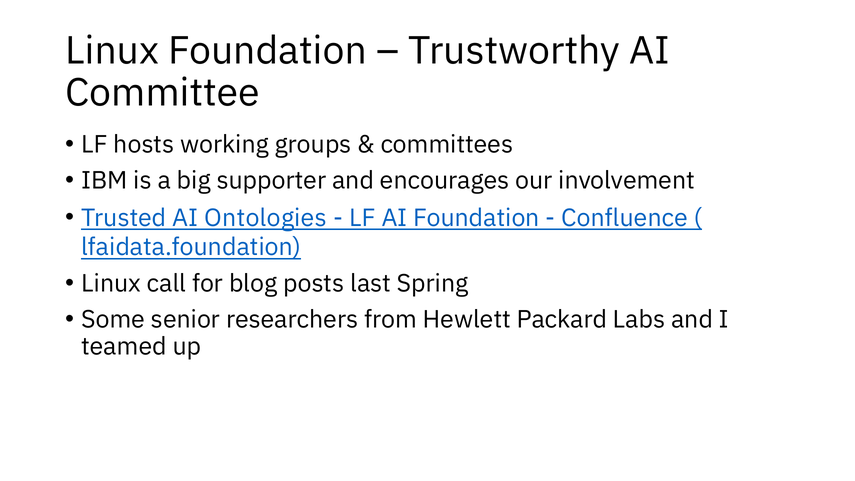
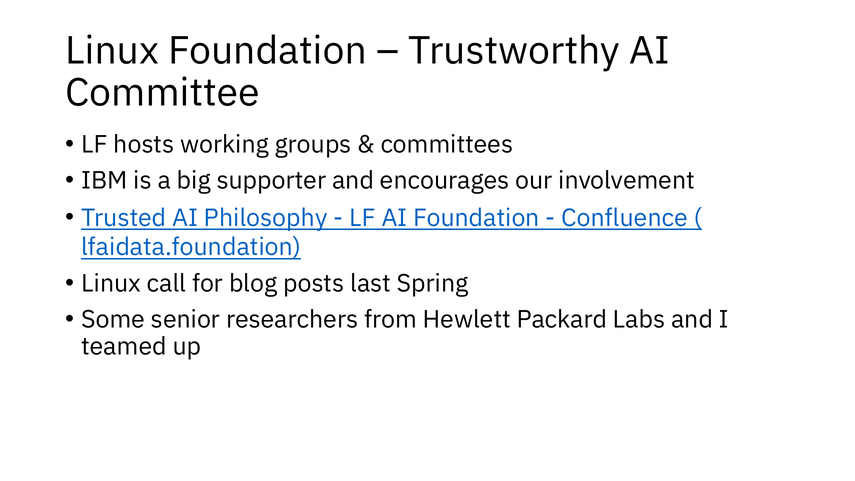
Ontologies: Ontologies -> Philosophy
